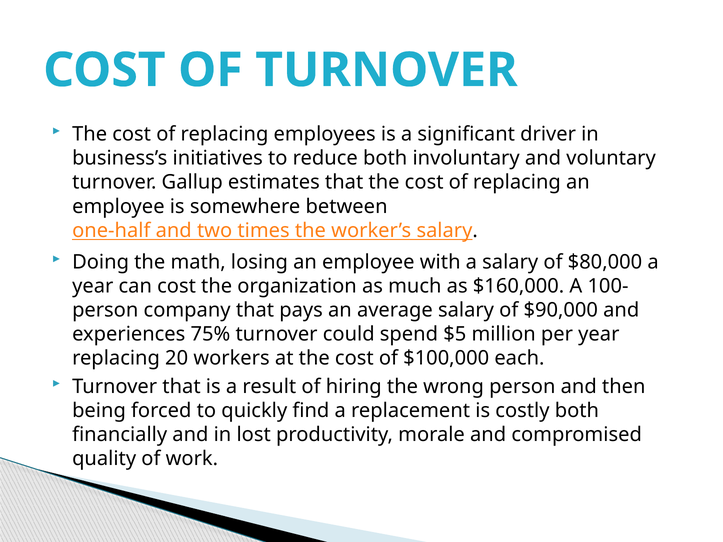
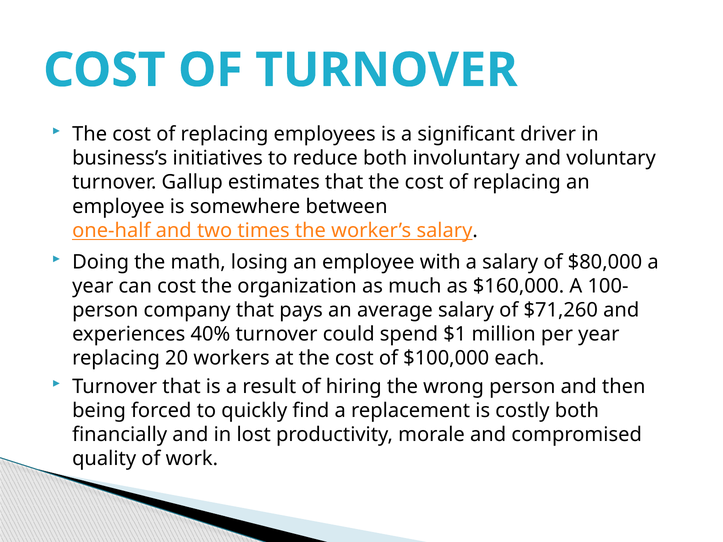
$90,000: $90,000 -> $71,260
75%: 75% -> 40%
$5: $5 -> $1
